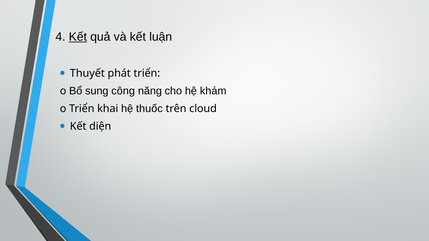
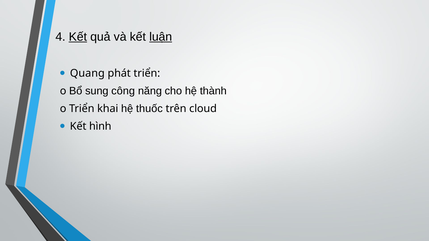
luận underline: none -> present
Thuyết: Thuyết -> Quang
khám: khám -> thành
diện: diện -> hình
